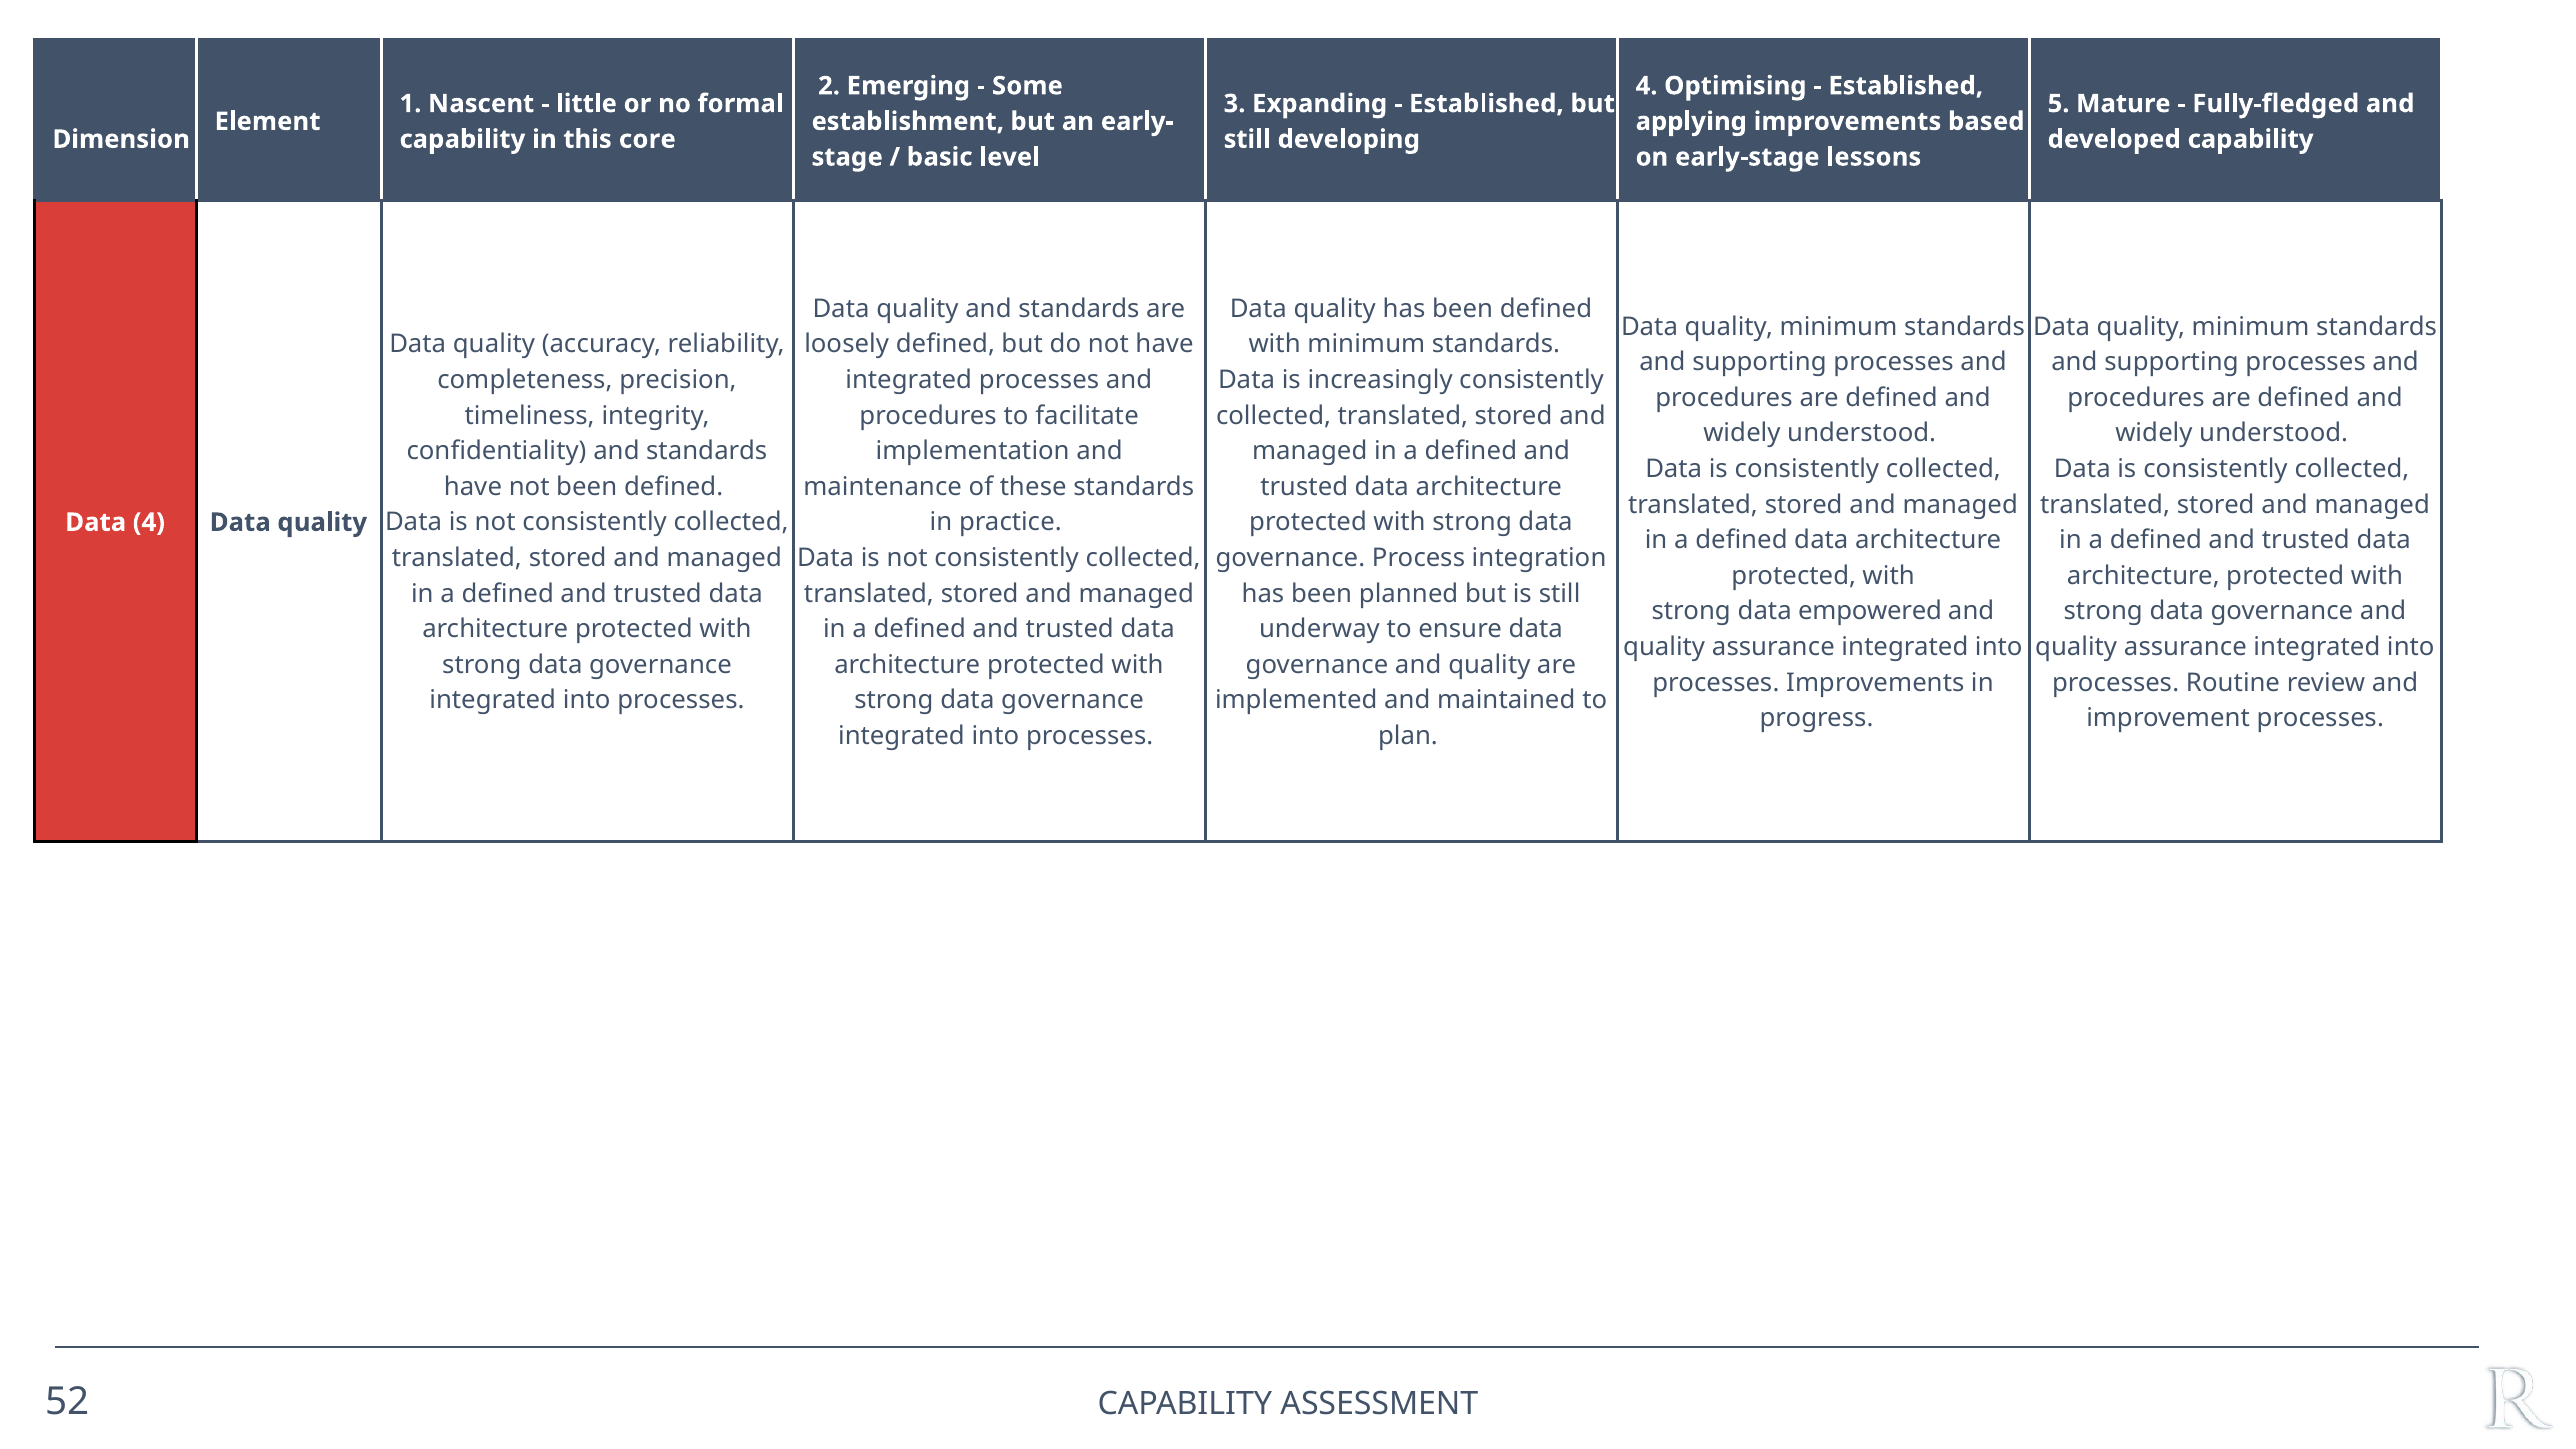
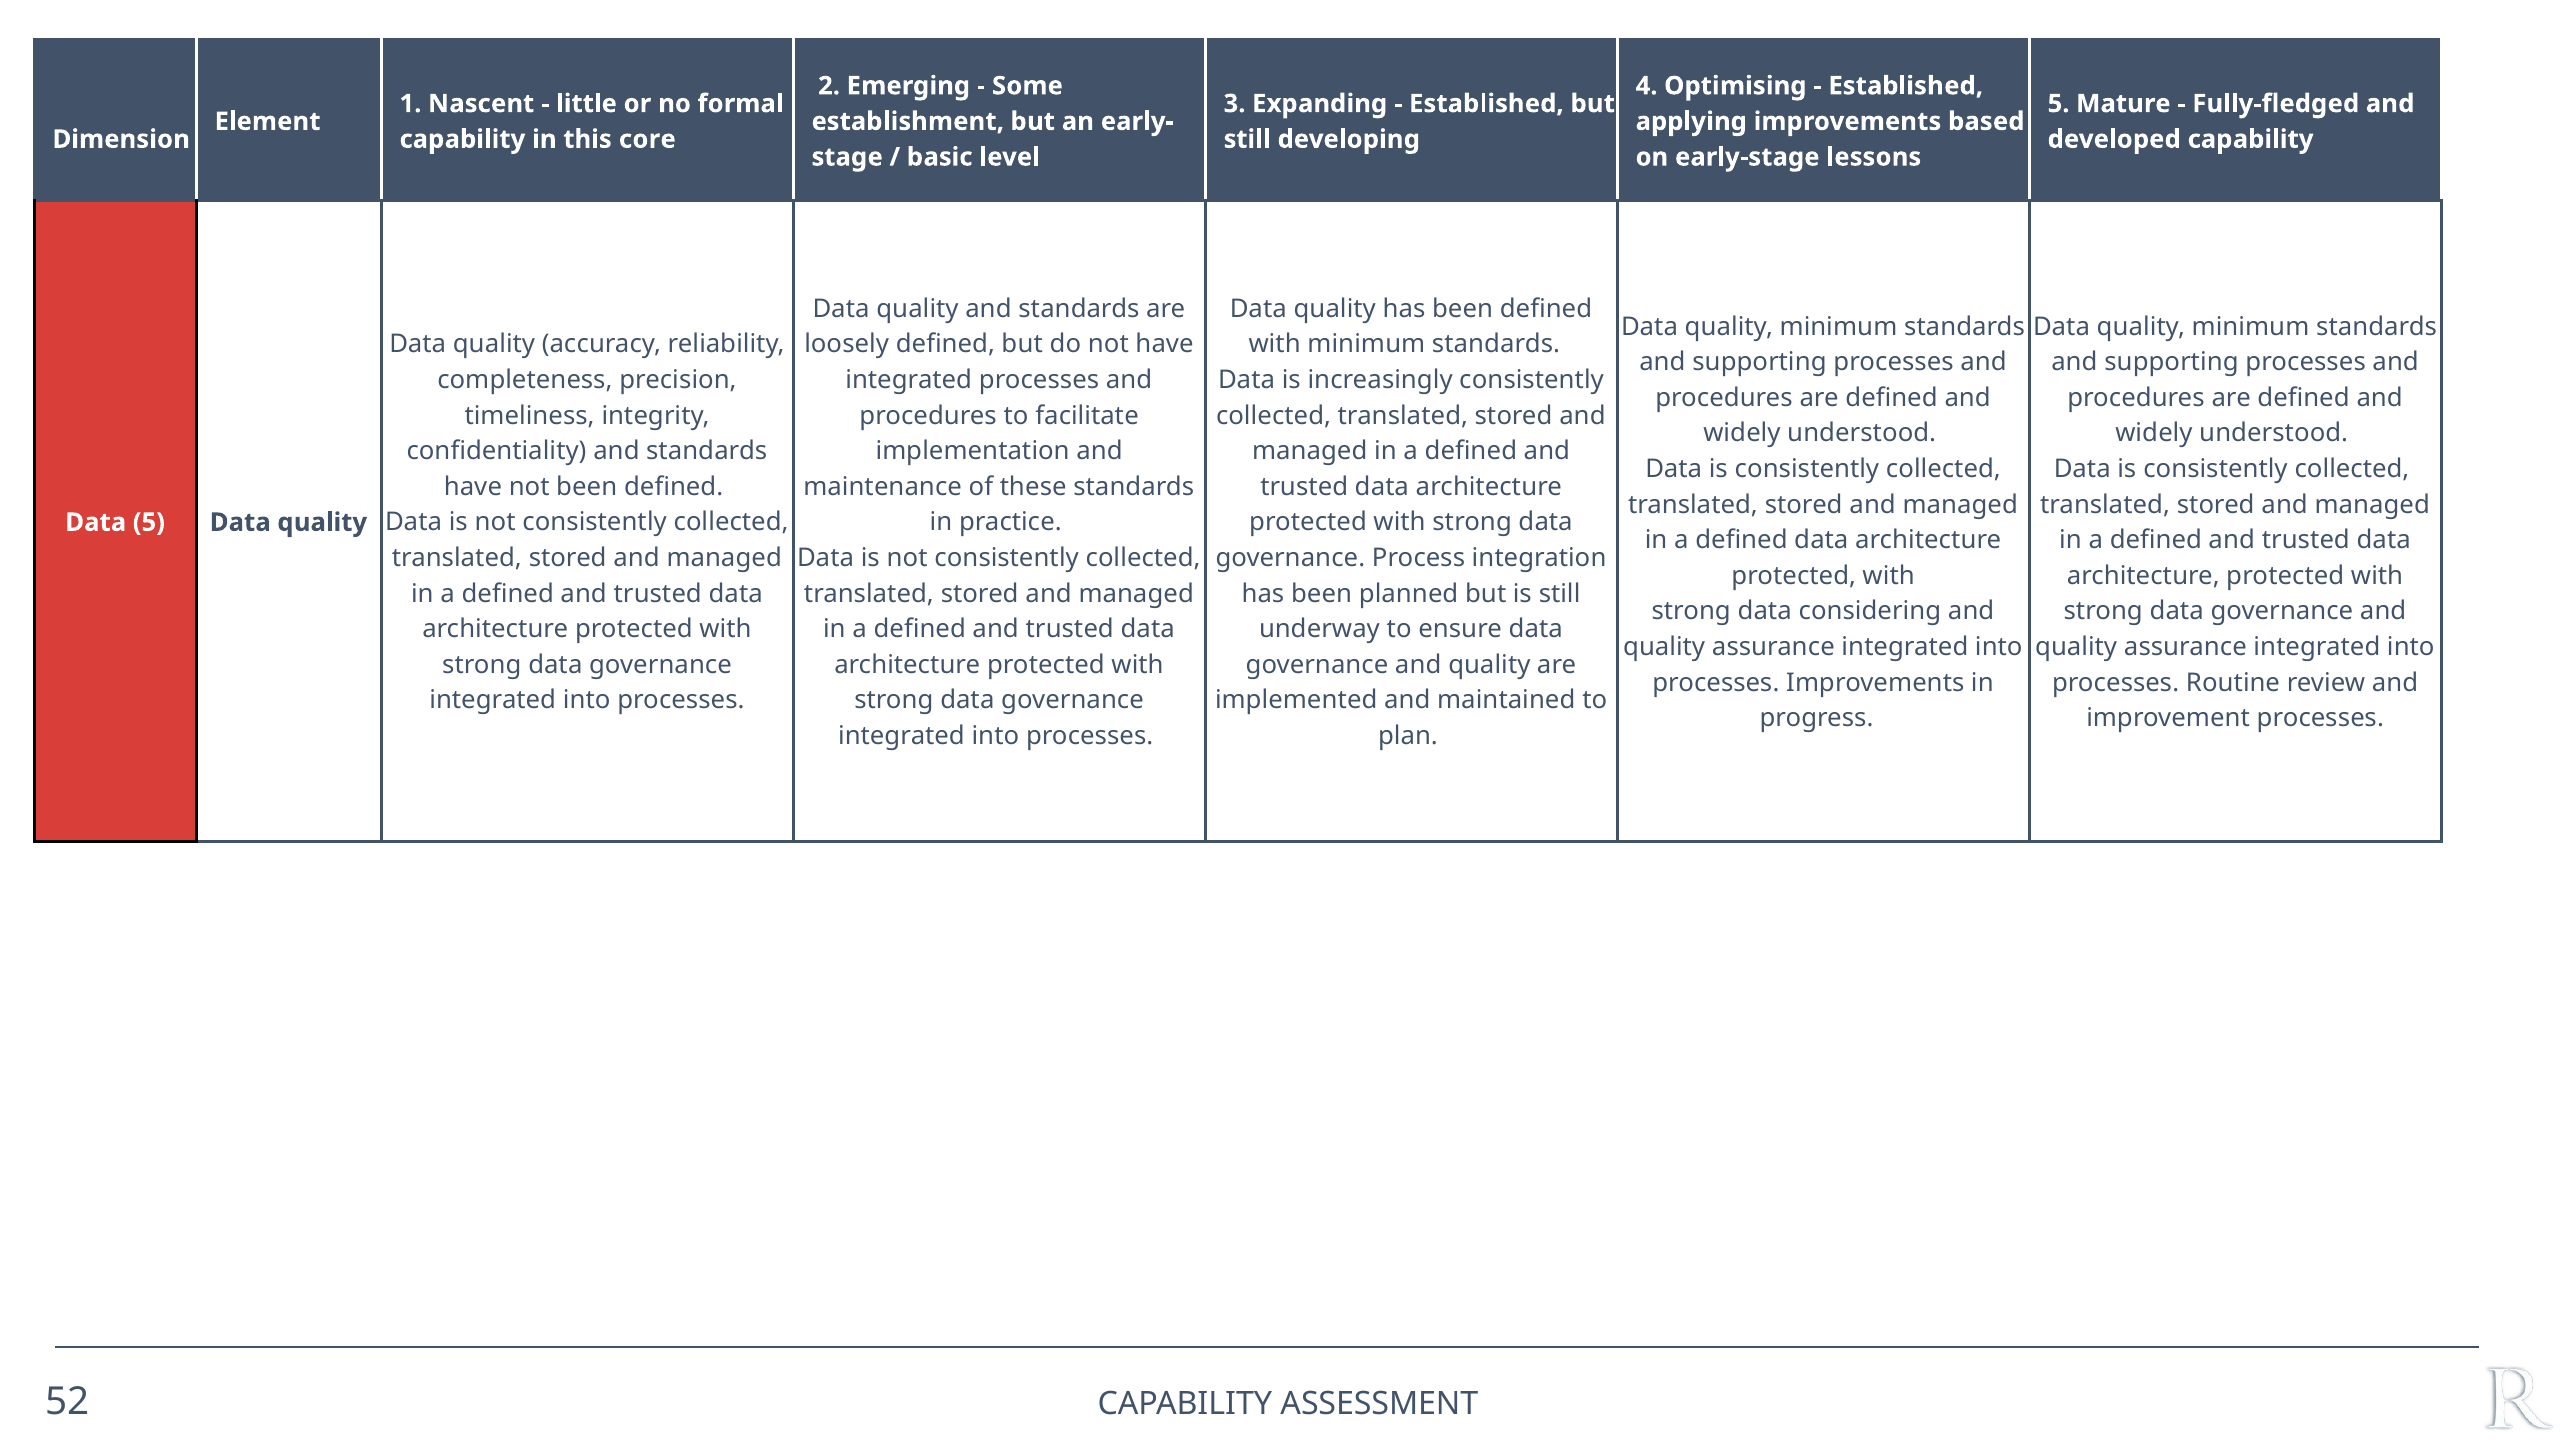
Data 4: 4 -> 5
empowered: empowered -> considering
